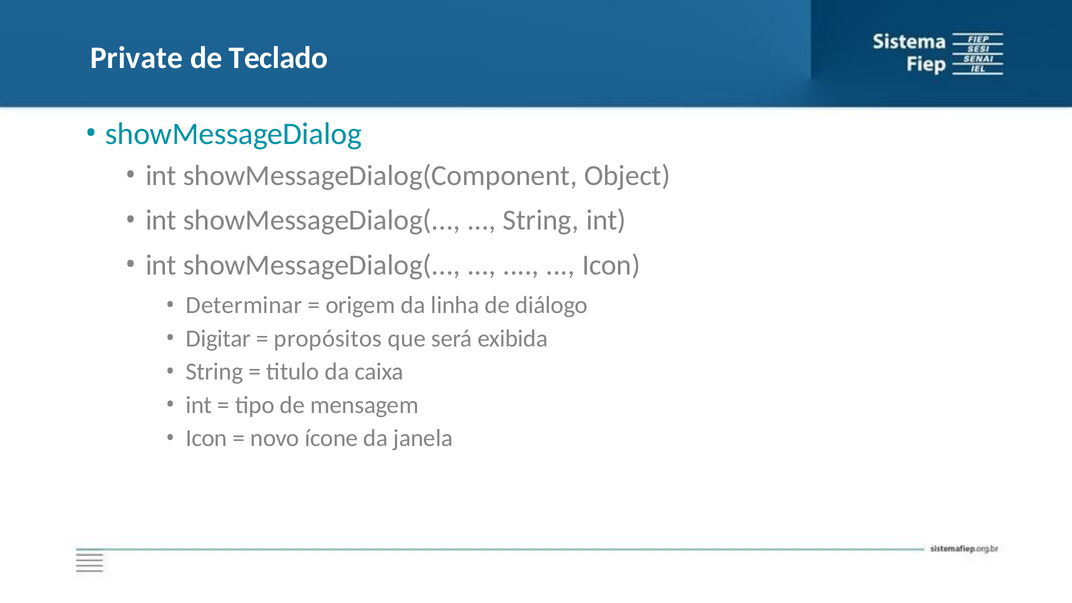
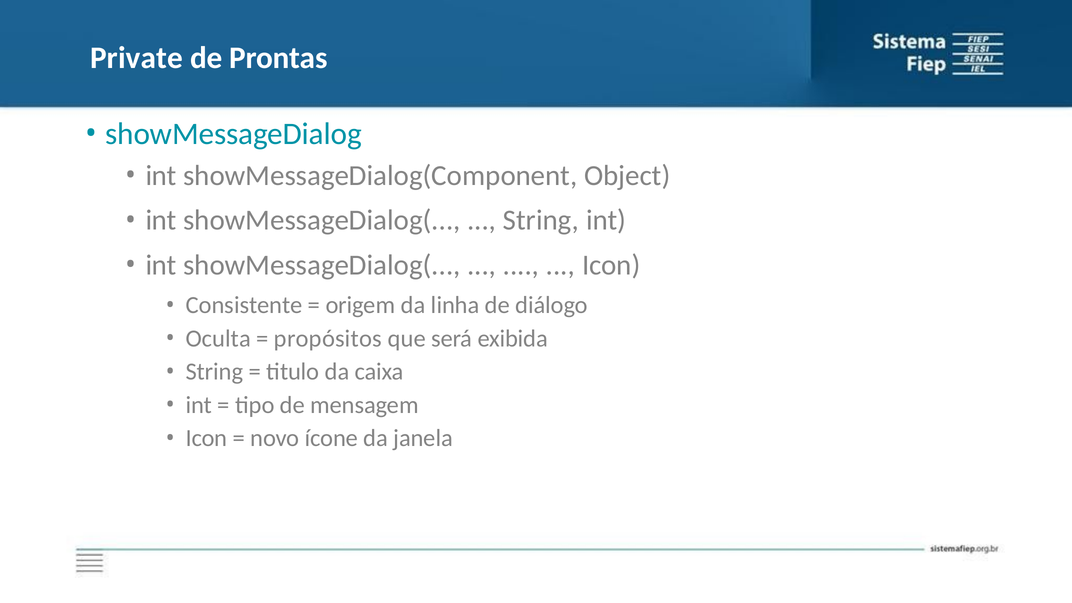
Teclado: Teclado -> Prontas
Determinar: Determinar -> Consistente
Digitar: Digitar -> Oculta
